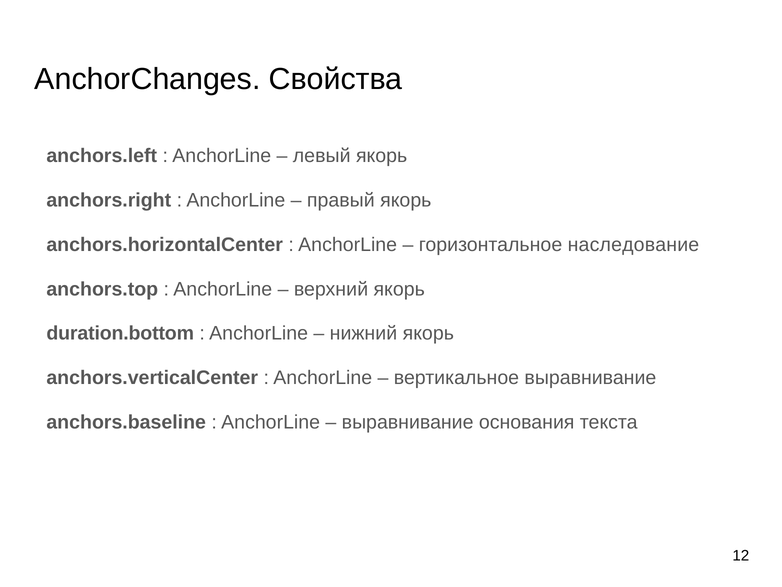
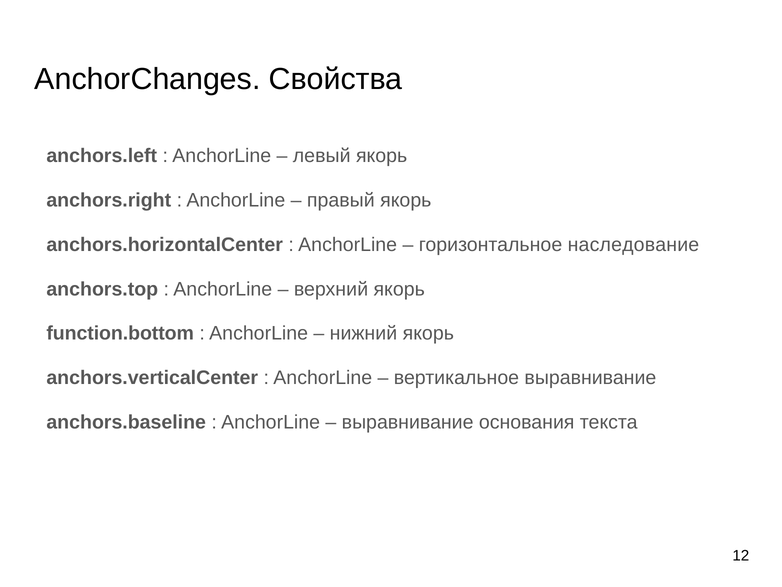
duration.bottom: duration.bottom -> function.bottom
